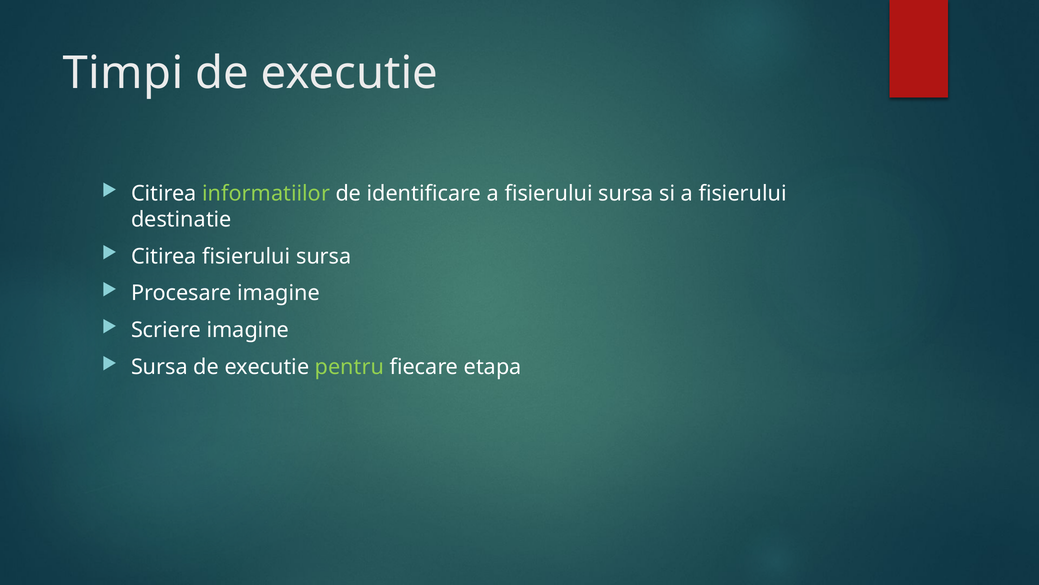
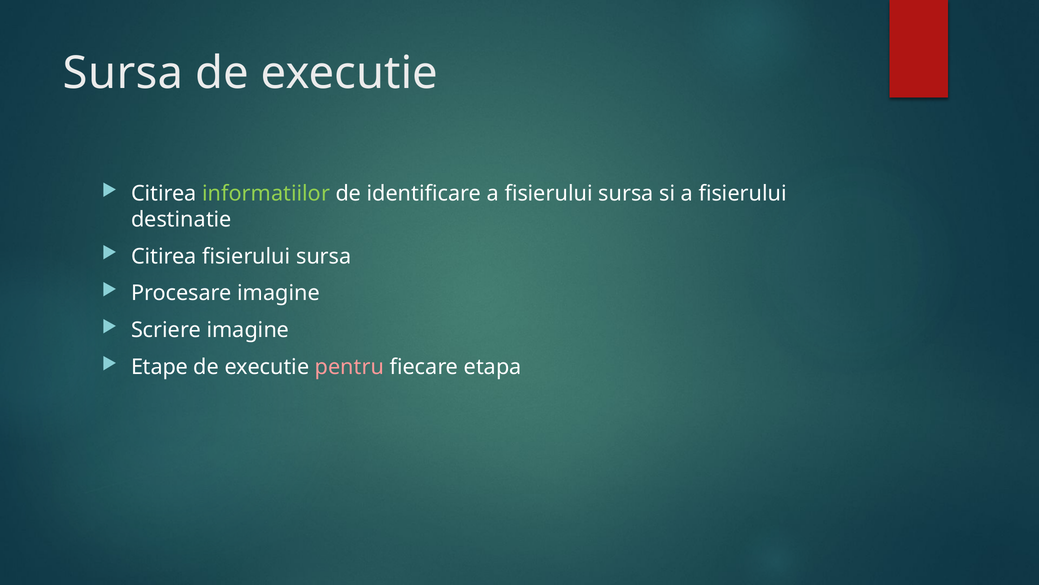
Timpi at (123, 73): Timpi -> Sursa
Sursa at (159, 367): Sursa -> Etape
pentru colour: light green -> pink
